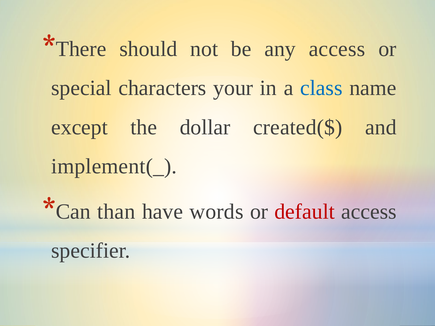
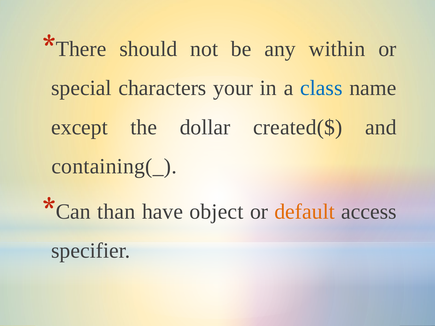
any access: access -> within
implement(_: implement(_ -> containing(_
words: words -> object
default colour: red -> orange
